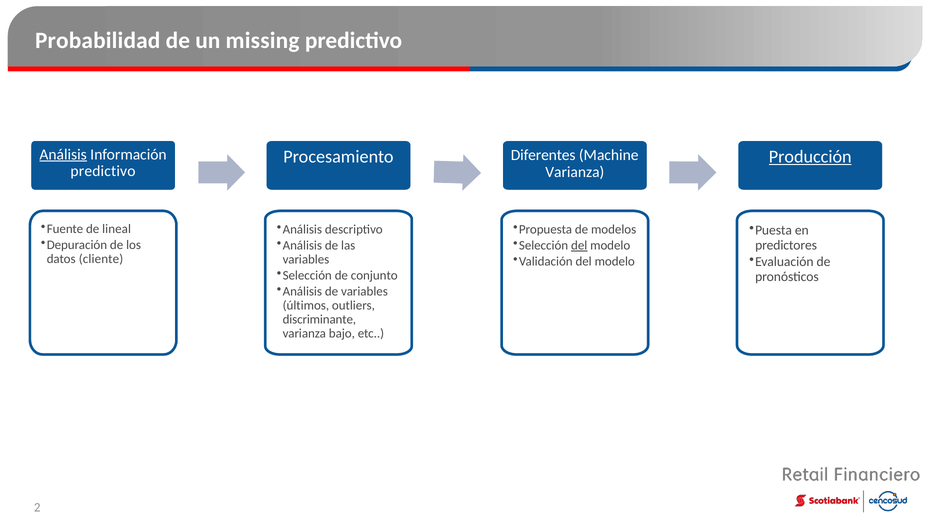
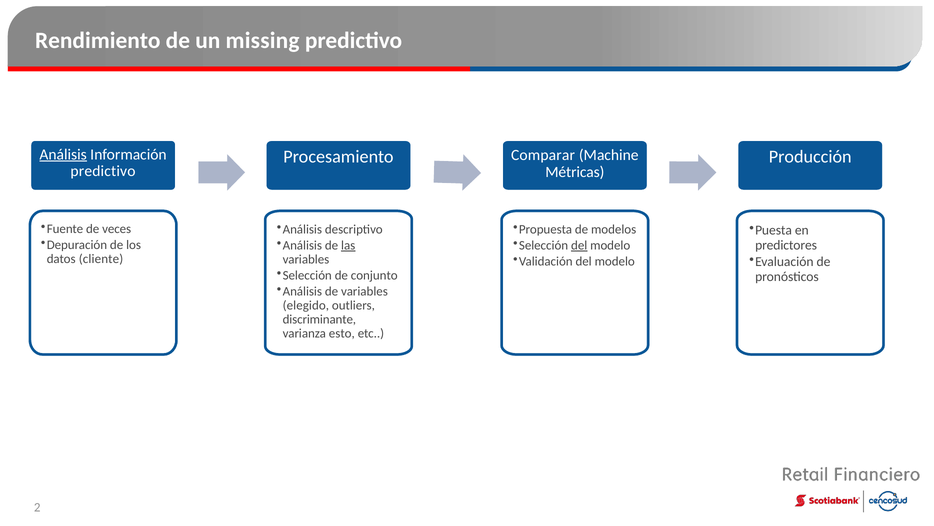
Probabilidad: Probabilidad -> Rendimiento
Diferentes: Diferentes -> Comparar
Producción underline: present -> none
Varianza at (575, 172): Varianza -> Métricas
lineal: lineal -> veces
las underline: none -> present
últimos: últimos -> elegido
bajo: bajo -> esto
